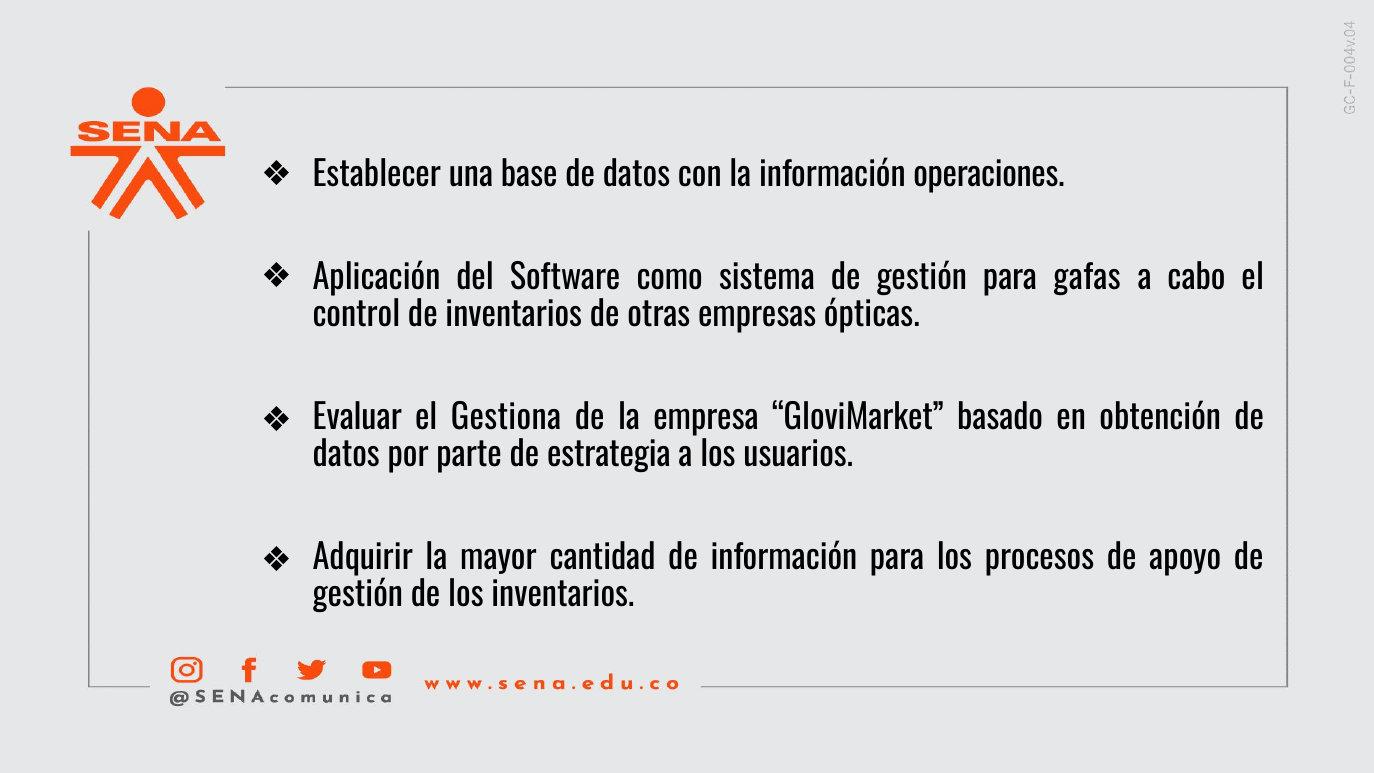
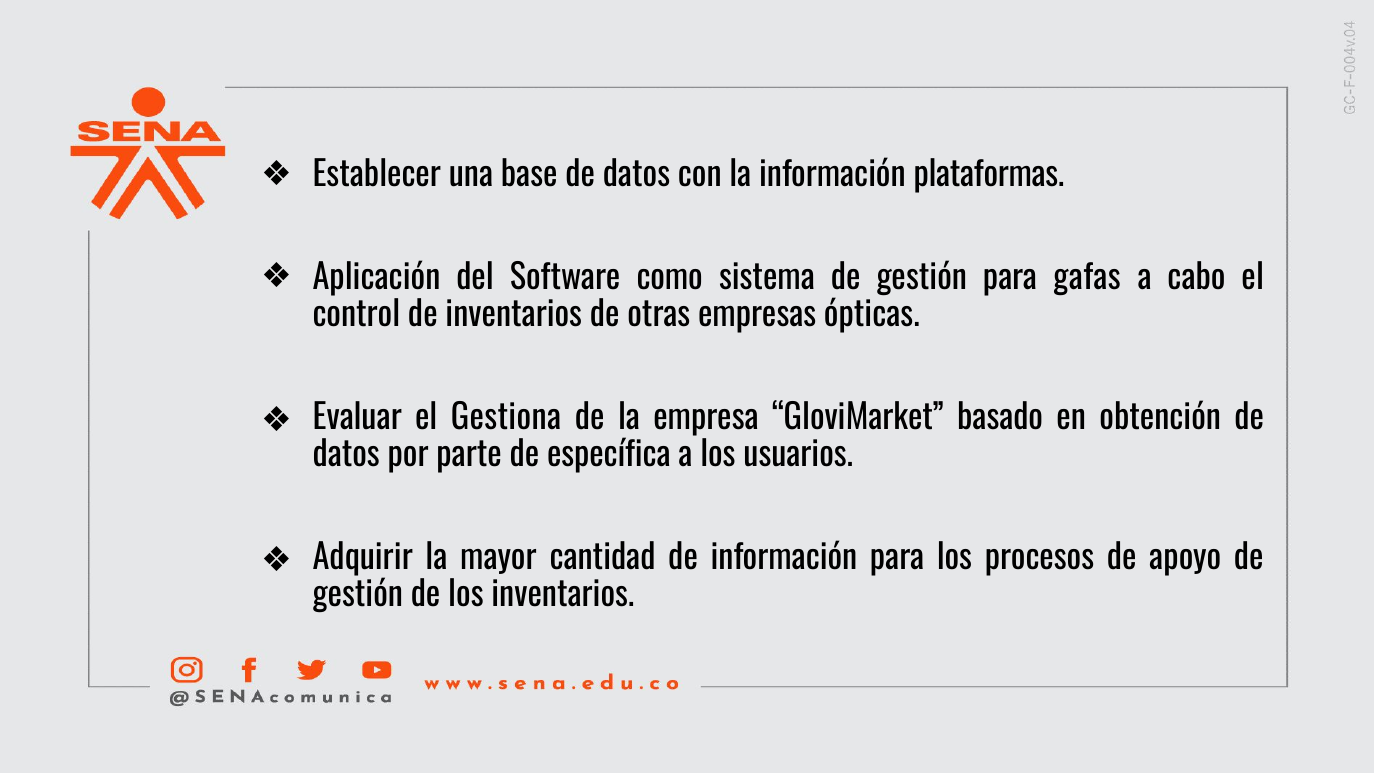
operaciones: operaciones -> plataformas
estrategia: estrategia -> específica
